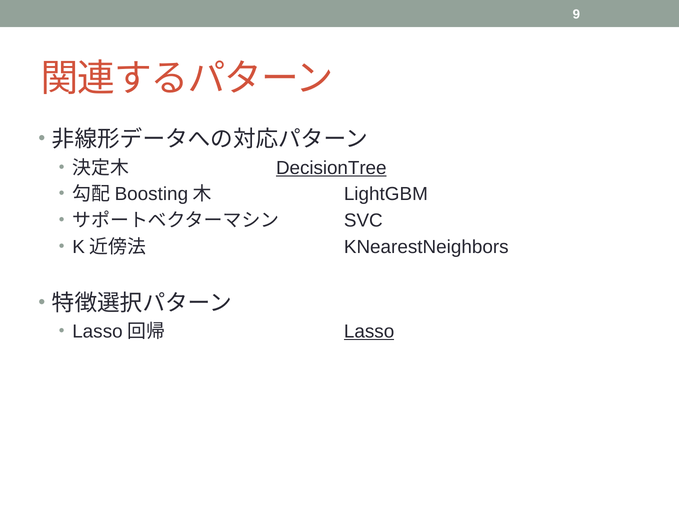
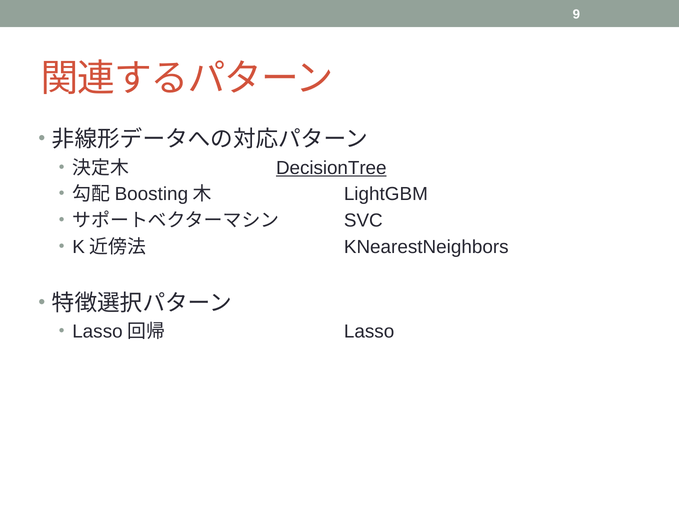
Lasso underline: present -> none
